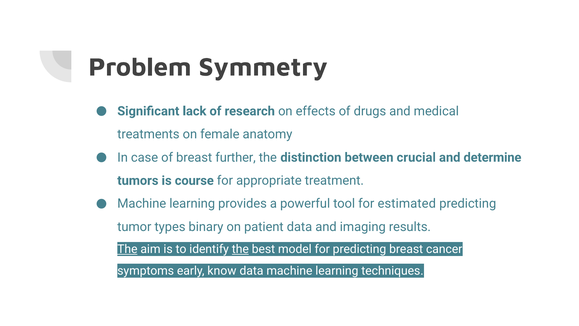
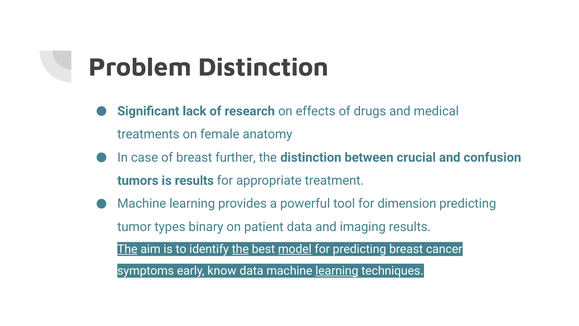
Problem Symmetry: Symmetry -> Distinction
determine: determine -> confusion
is course: course -> results
estimated: estimated -> dimension
model underline: none -> present
learning at (337, 271) underline: none -> present
